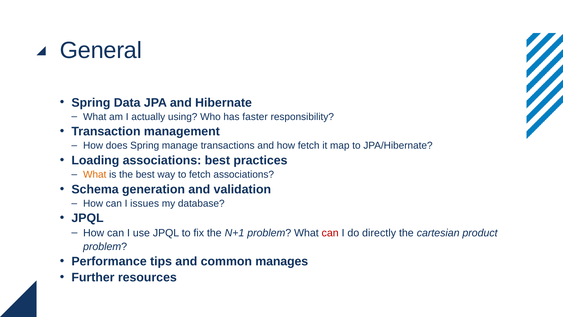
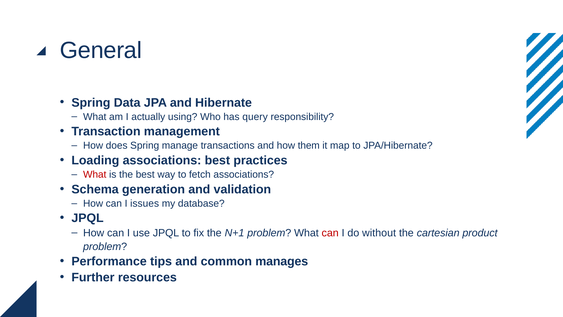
faster: faster -> query
how fetch: fetch -> them
What at (95, 174) colour: orange -> red
directly: directly -> without
